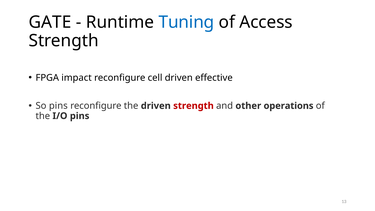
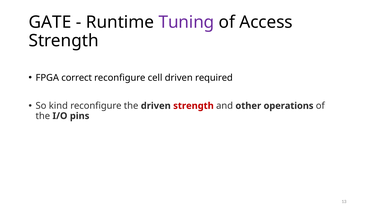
Tuning colour: blue -> purple
impact: impact -> correct
effective: effective -> required
So pins: pins -> kind
